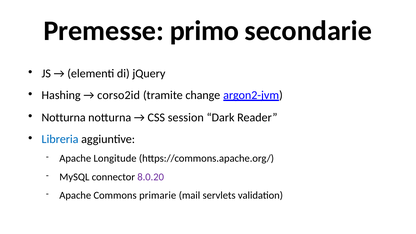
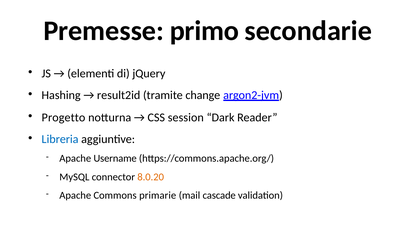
corso2id: corso2id -> result2id
Notturna at (64, 117): Notturna -> Progetto
Longitude: Longitude -> Username
8.0.20 colour: purple -> orange
servlets: servlets -> cascade
